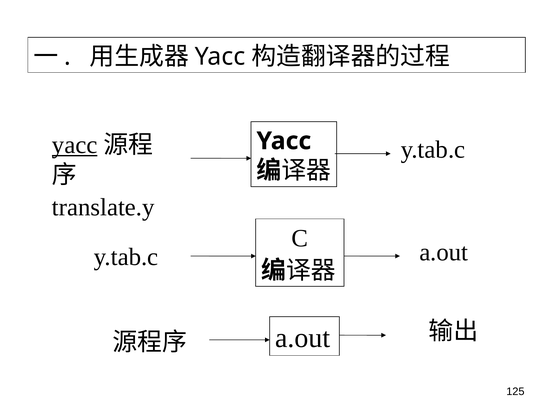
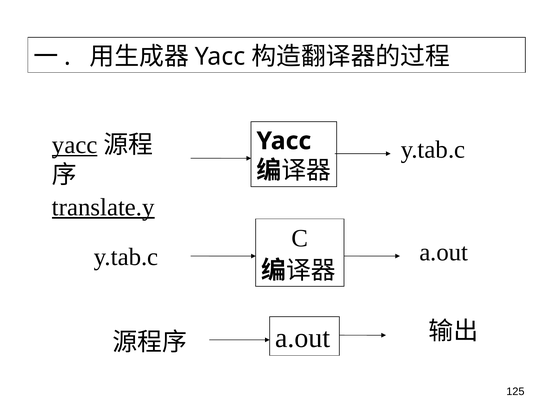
translate.y underline: none -> present
